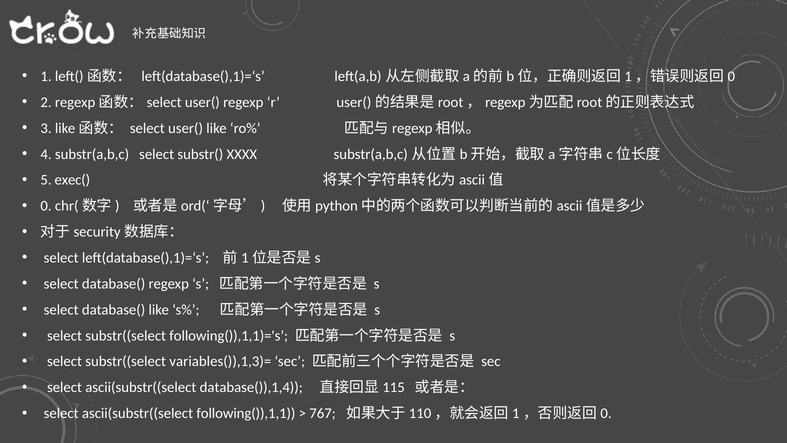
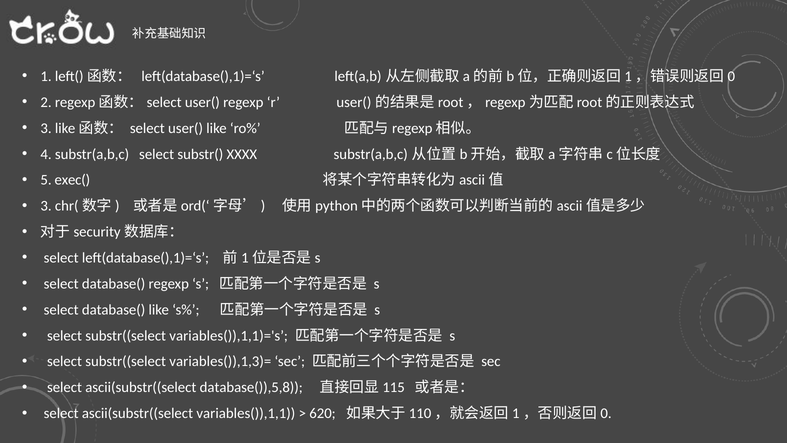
0 at (46, 206): 0 -> 3
following()),1,1)='s: following()),1,1)='s -> variables()),1,1)='s
database()),1,4: database()),1,4 -> database()),5,8
following()),1,1: following()),1,1 -> variables()),1,1
767: 767 -> 620
